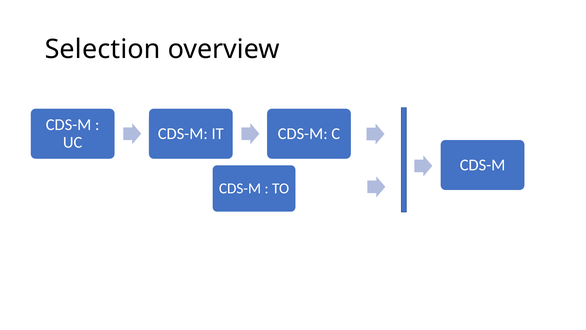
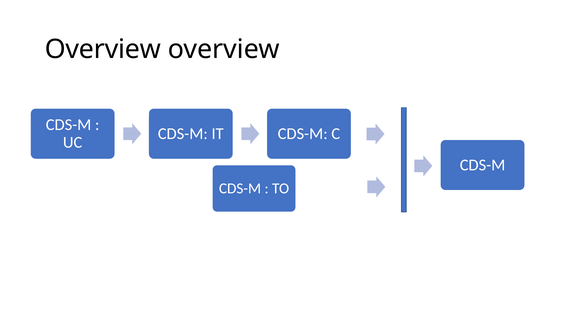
Selection at (103, 49): Selection -> Overview
